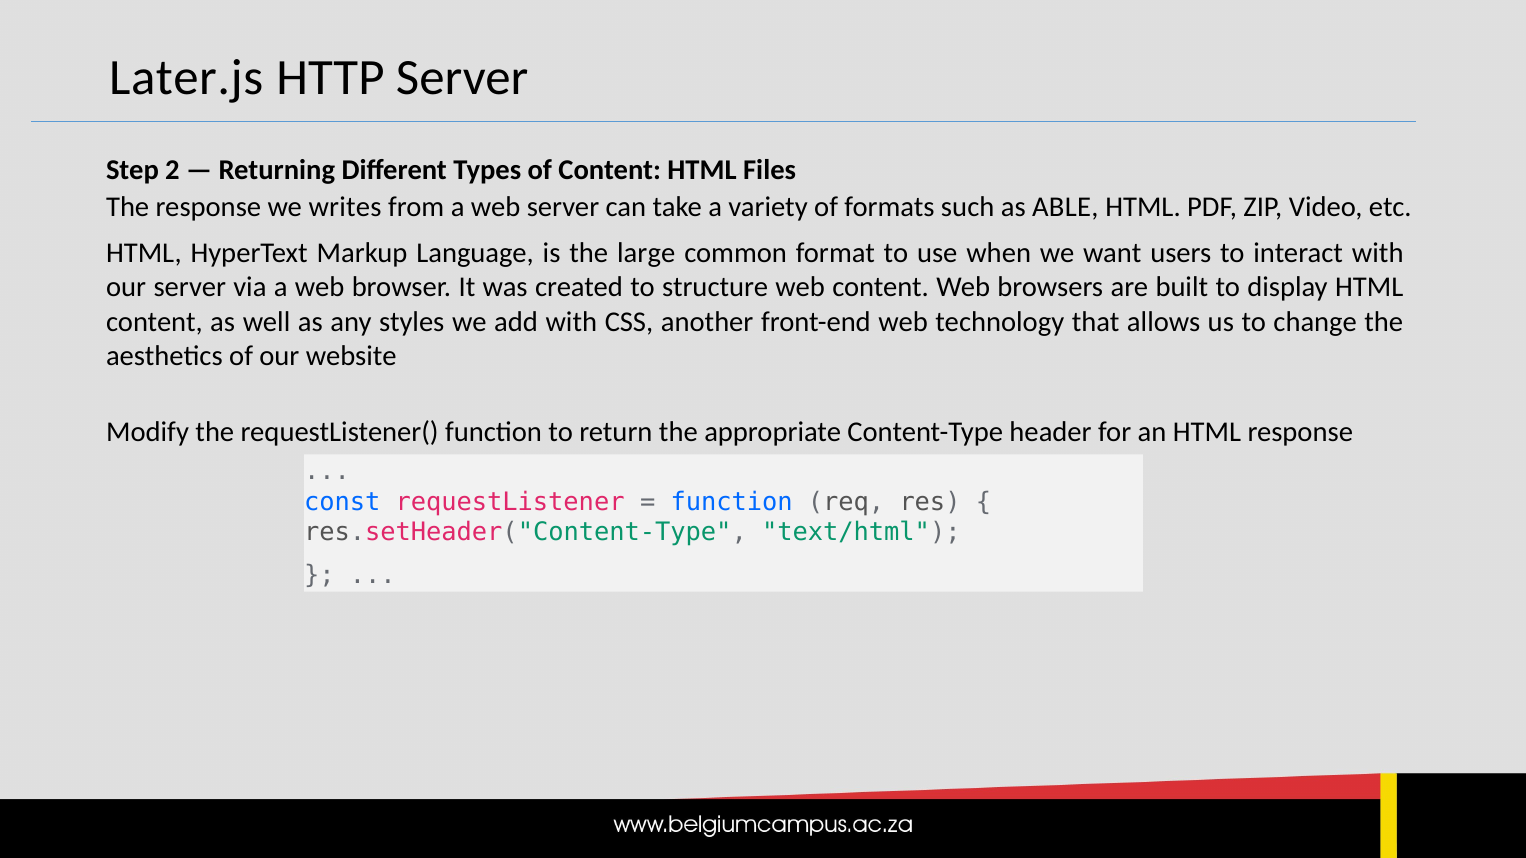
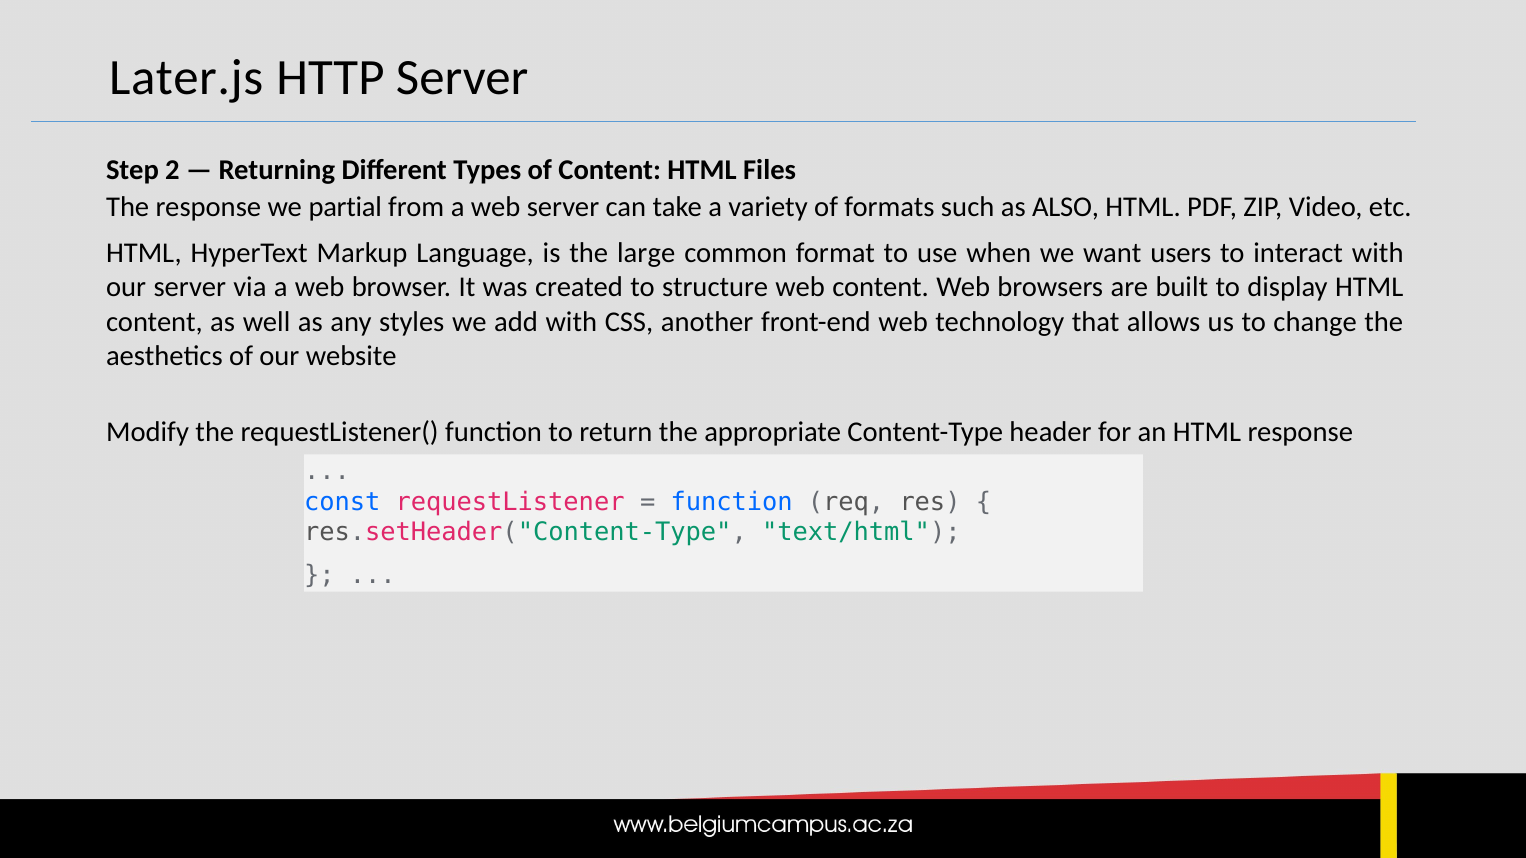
writes: writes -> partial
ABLE: ABLE -> ALSO
